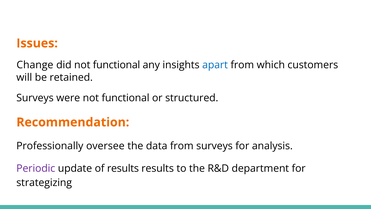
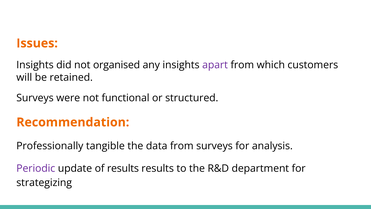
Change at (35, 65): Change -> Insights
did not functional: functional -> organised
apart colour: blue -> purple
oversee: oversee -> tangible
